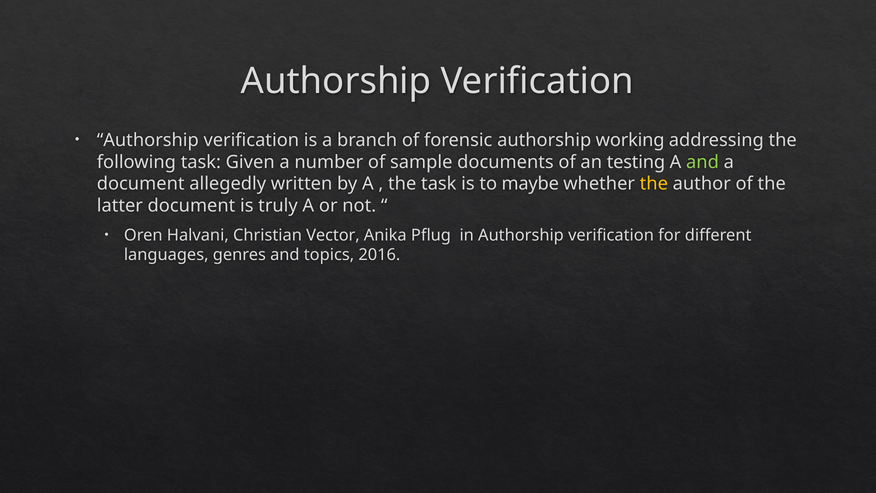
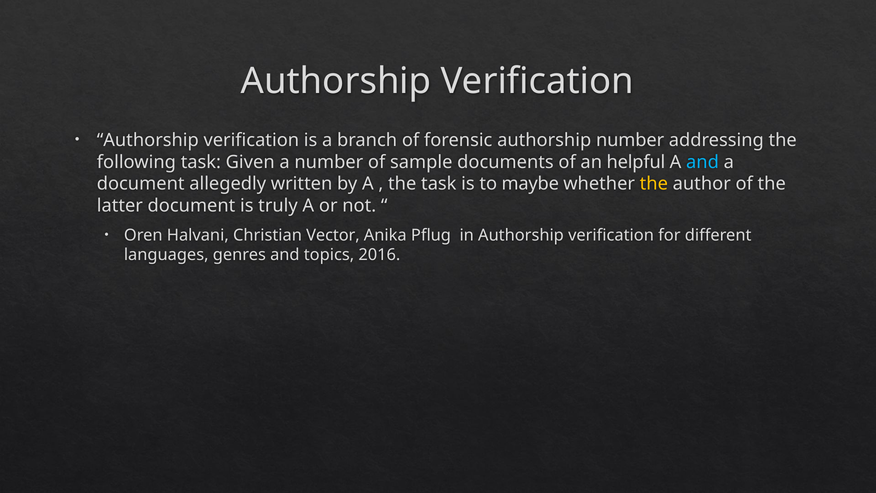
authorship working: working -> number
testing: testing -> helpful
and at (703, 162) colour: light green -> light blue
